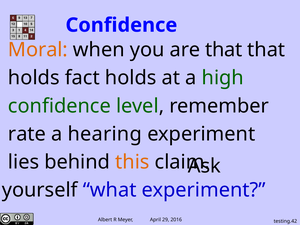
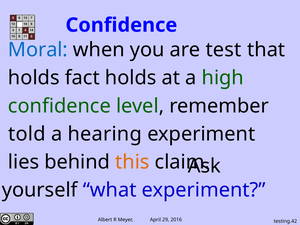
Moral colour: orange -> blue
are that: that -> test
rate: rate -> told
